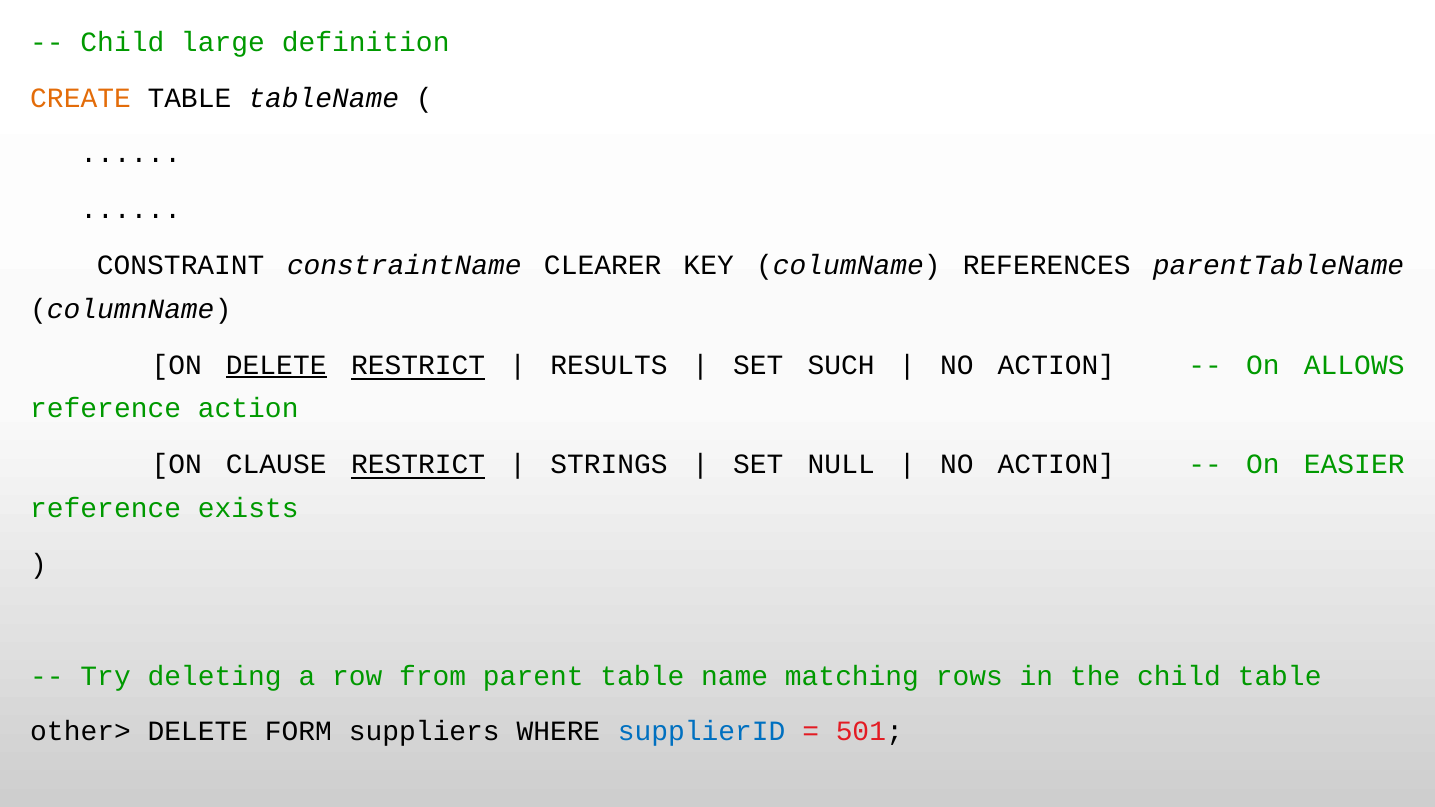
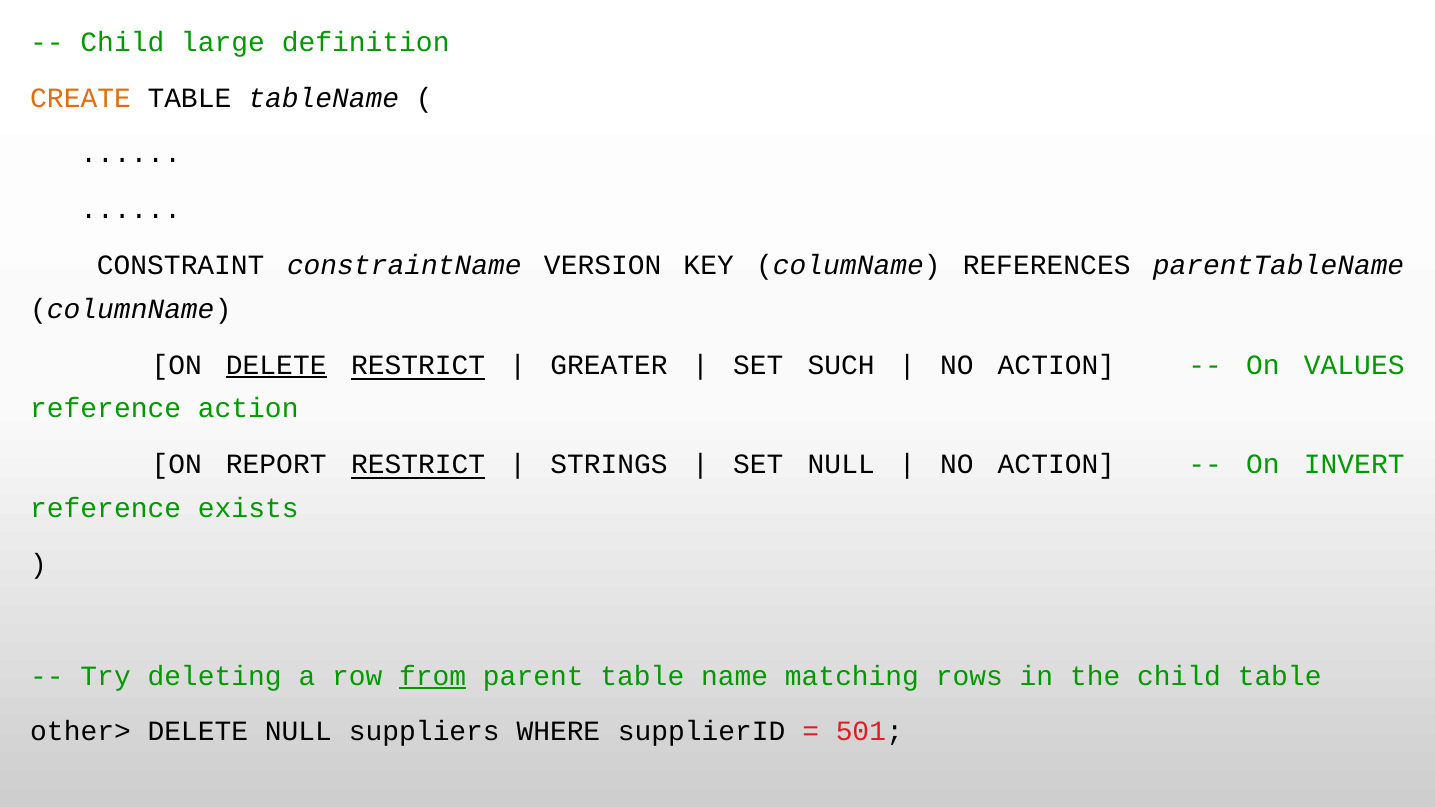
CLEARER: CLEARER -> VERSION
RESULTS: RESULTS -> GREATER
ALLOWS: ALLOWS -> VALUES
CLAUSE: CLAUSE -> REPORT
EASIER: EASIER -> INVERT
from underline: none -> present
DELETE FORM: FORM -> NULL
supplierID colour: blue -> black
